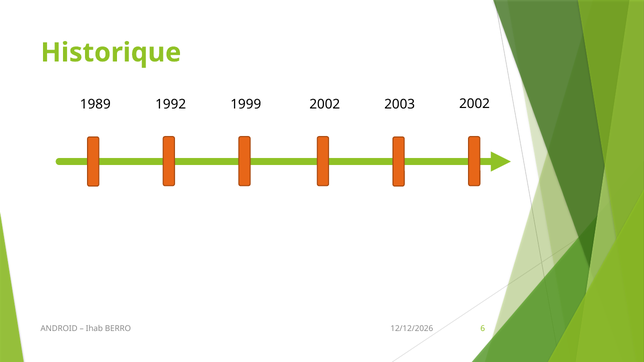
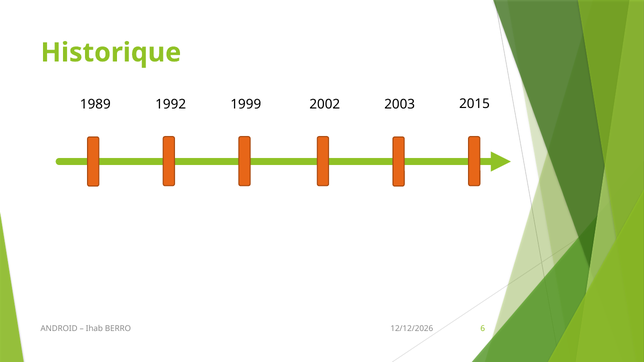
2003 2002: 2002 -> 2015
